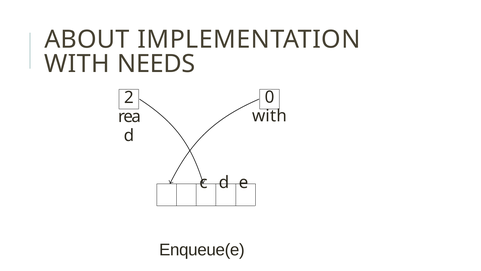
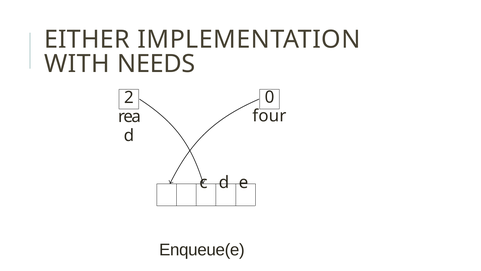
ABOUT: ABOUT -> EITHER
with at (270, 116): with -> four
